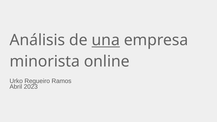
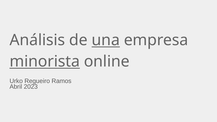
minorista underline: none -> present
